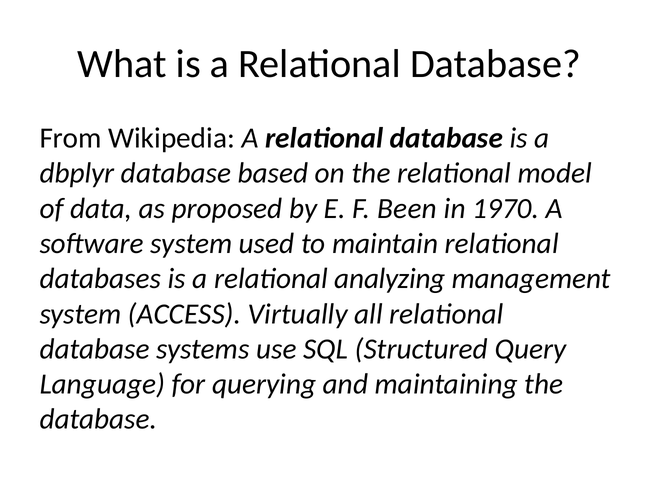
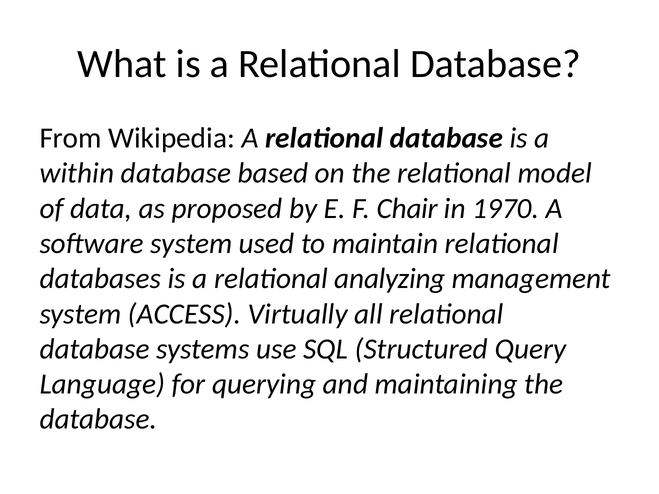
dbplyr: dbplyr -> within
Been: Been -> Chair
